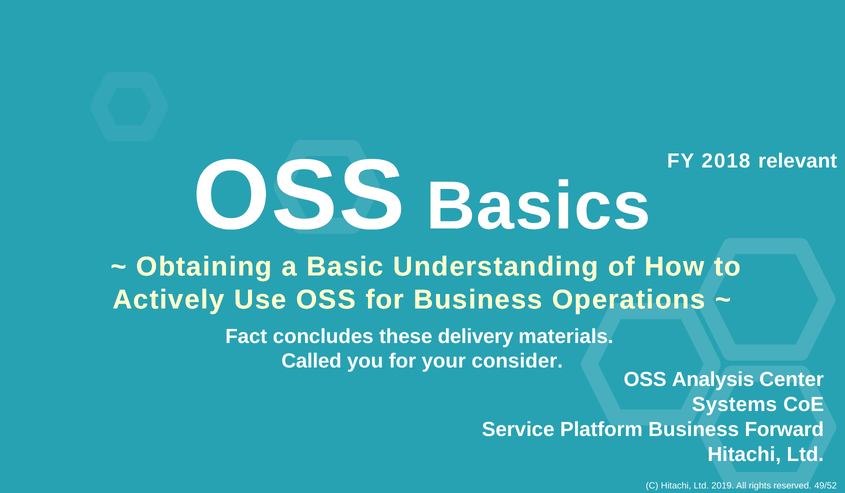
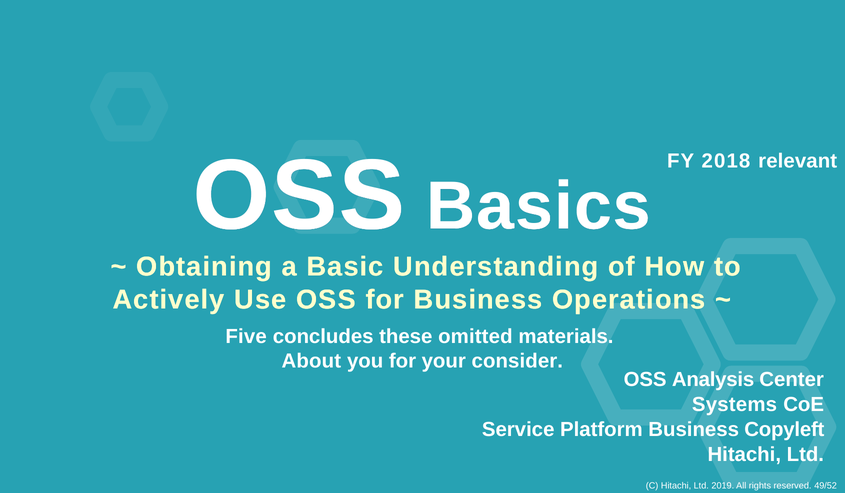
Fact: Fact -> Five
delivery: delivery -> omitted
Called: Called -> About
Forward: Forward -> Copyleft
